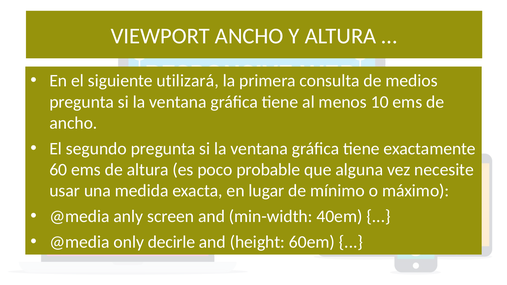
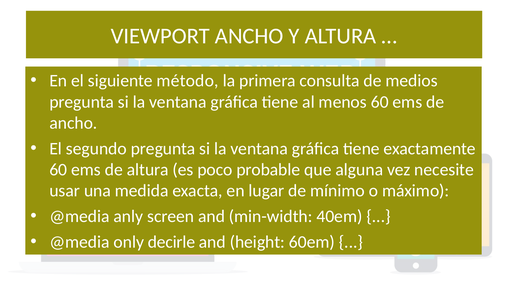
utilizará: utilizará -> método
menos 10: 10 -> 60
